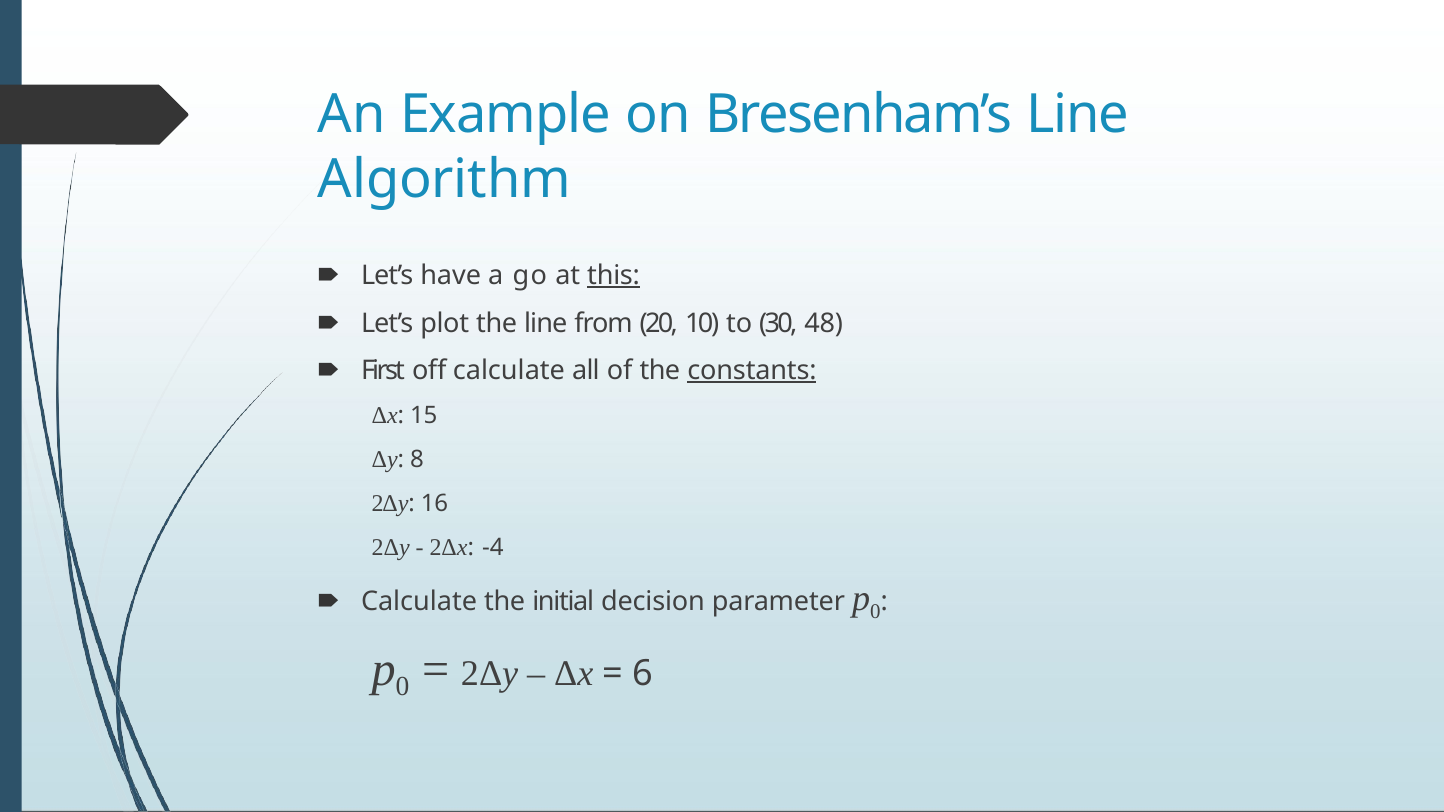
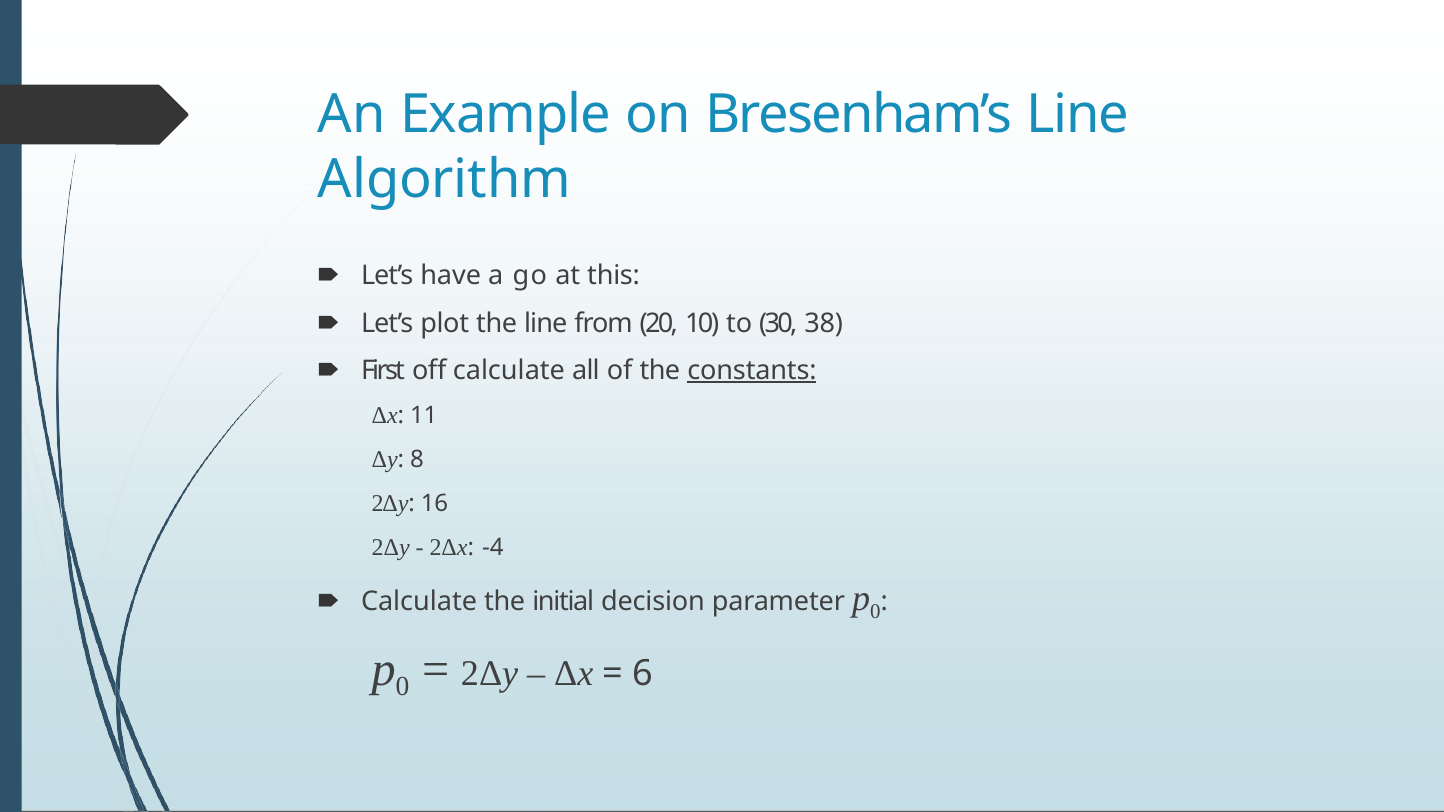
this underline: present -> none
48: 48 -> 38
15: 15 -> 11
